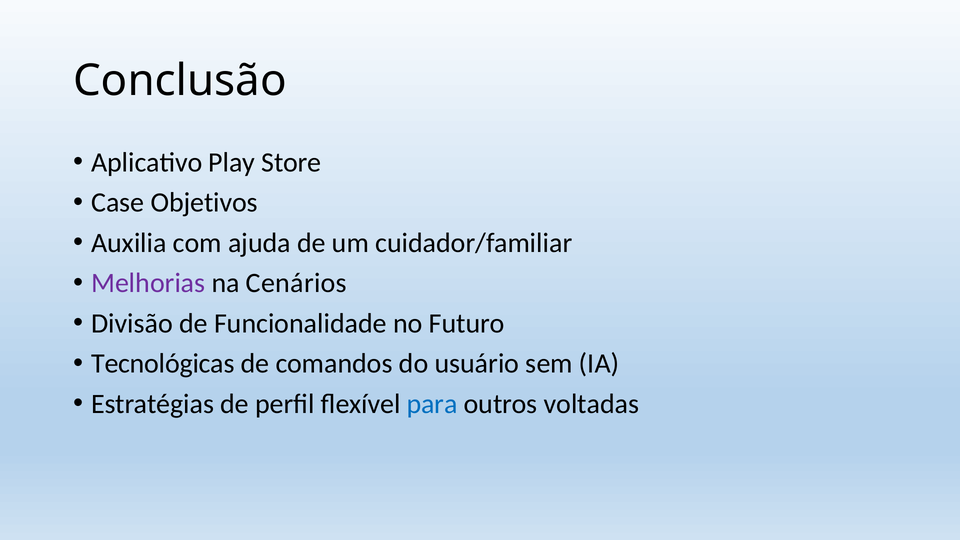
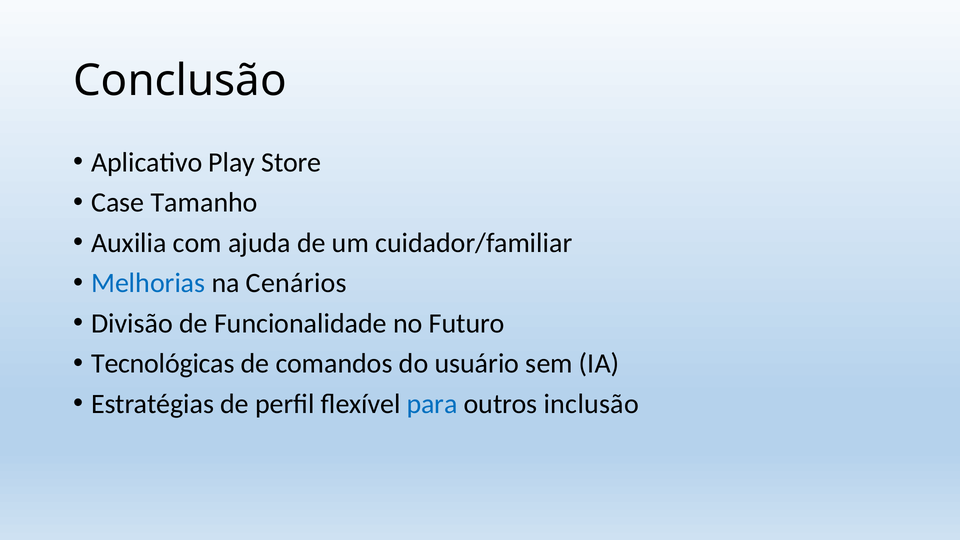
Objetivos: Objetivos -> Tamanho
Melhorias colour: purple -> blue
voltadas: voltadas -> inclusão
